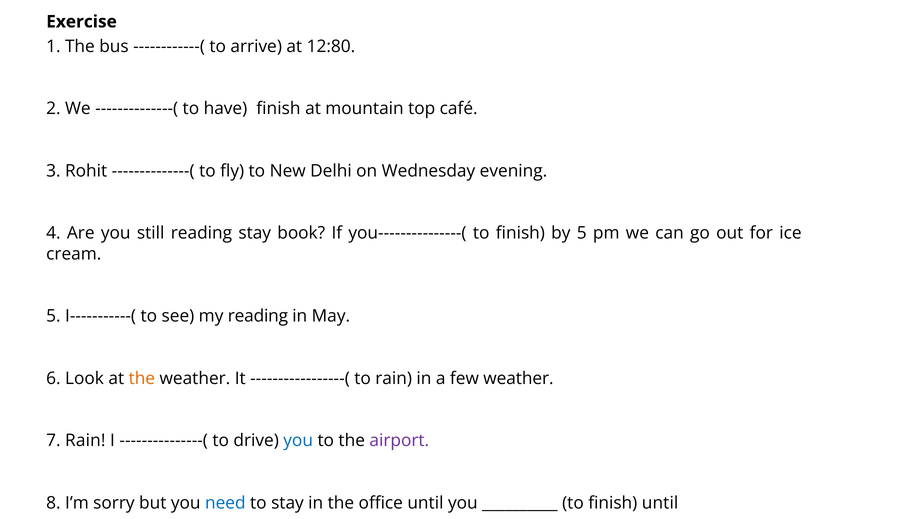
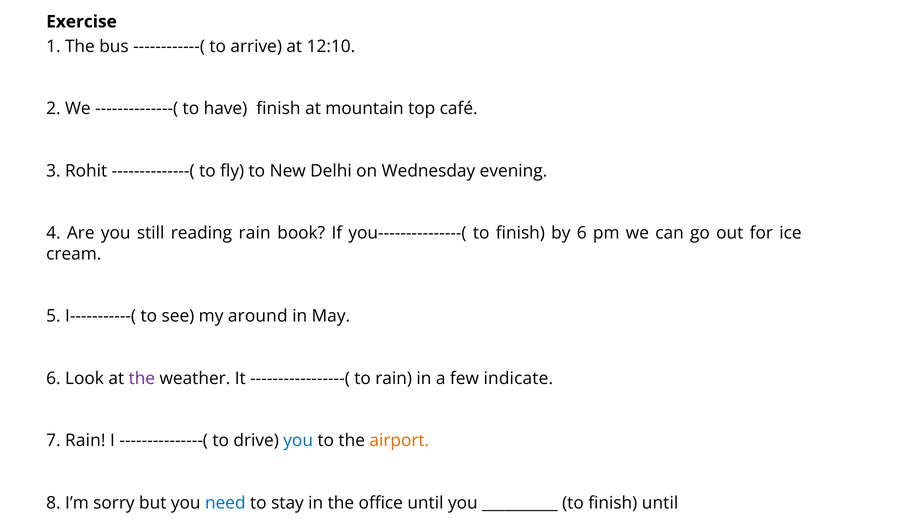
12:80: 12:80 -> 12:10
reading stay: stay -> rain
by 5: 5 -> 6
my reading: reading -> around
the at (142, 378) colour: orange -> purple
few weather: weather -> indicate
airport colour: purple -> orange
